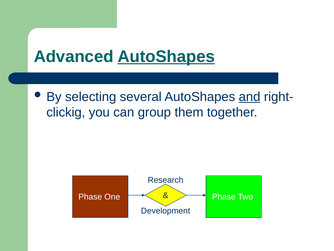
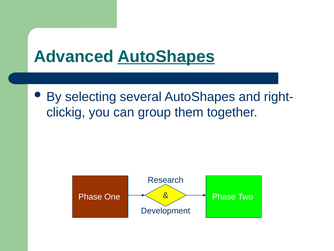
and underline: present -> none
